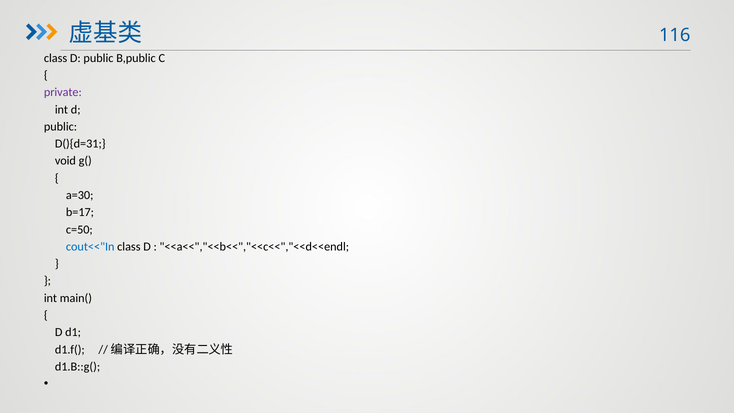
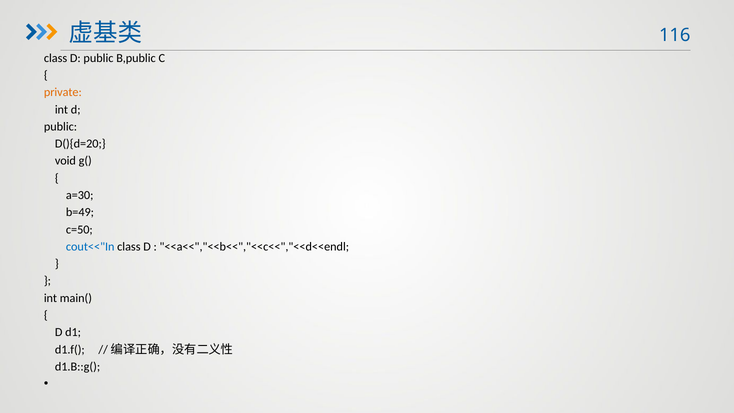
private colour: purple -> orange
D(){d=31: D(){d=31 -> D(){d=20
b=17: b=17 -> b=49
